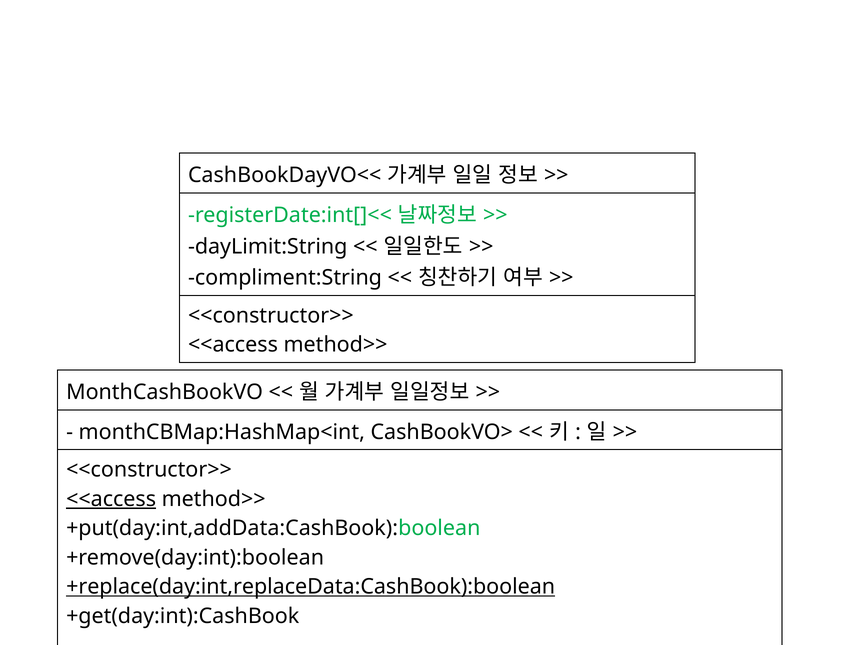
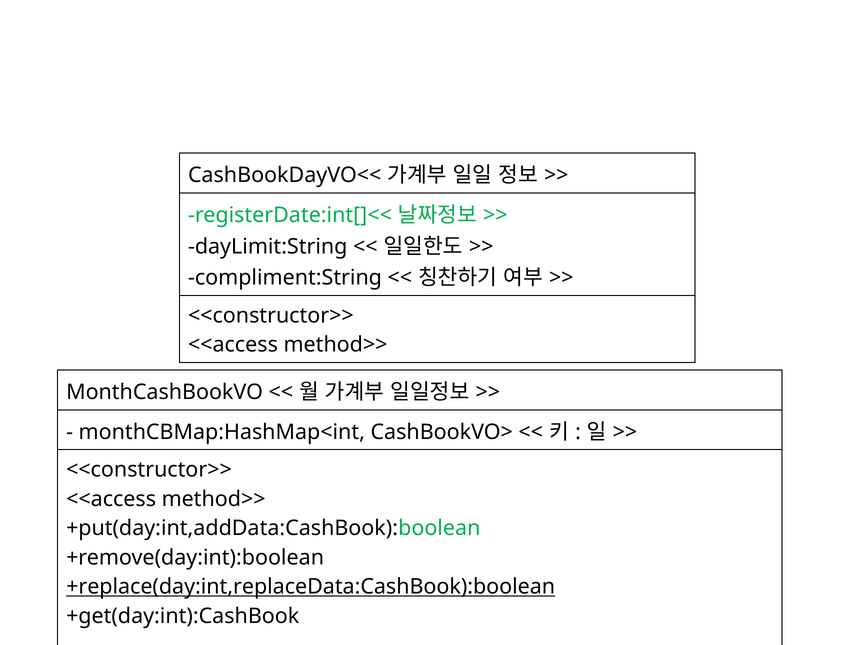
<<access at (111, 499) underline: present -> none
